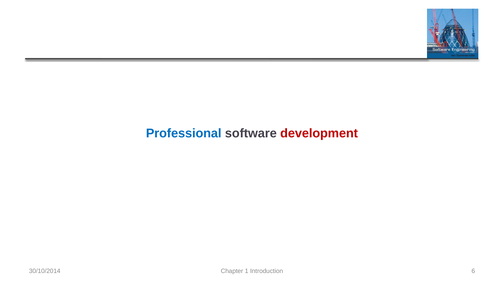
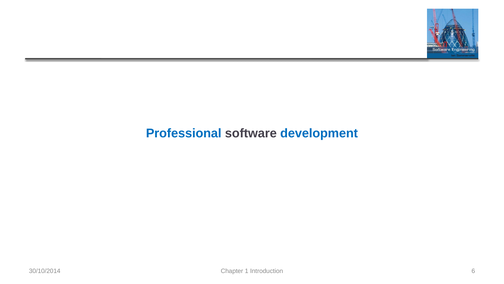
development colour: red -> blue
